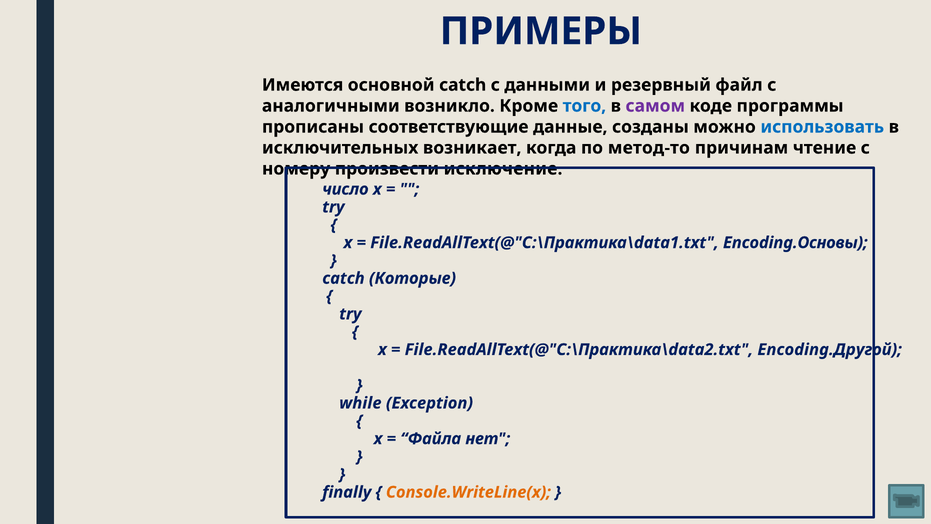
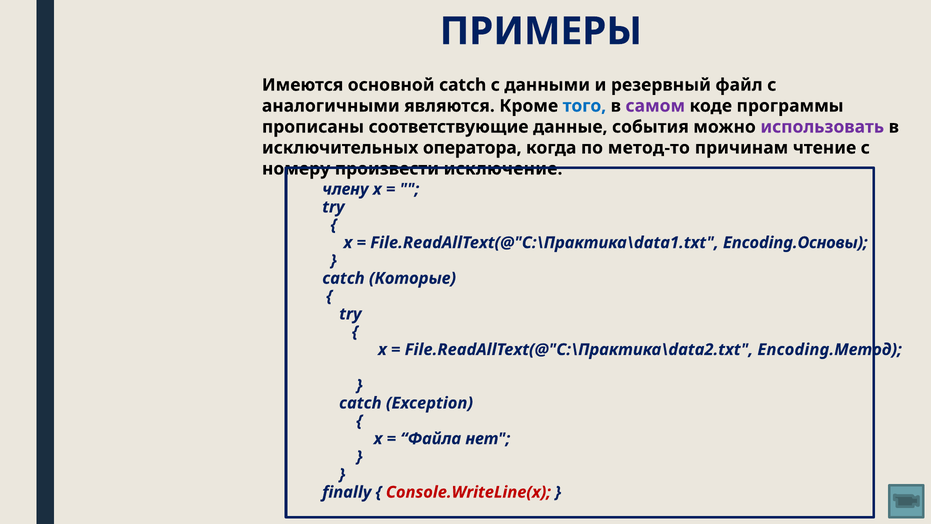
возникло: возникло -> являются
созданы: созданы -> события
использовать colour: blue -> purple
возникает: возникает -> оператора
число: число -> члену
Encoding.Другой: Encoding.Другой -> Encoding.Метод
while: while -> сatch
Console.WriteLine(x colour: orange -> red
